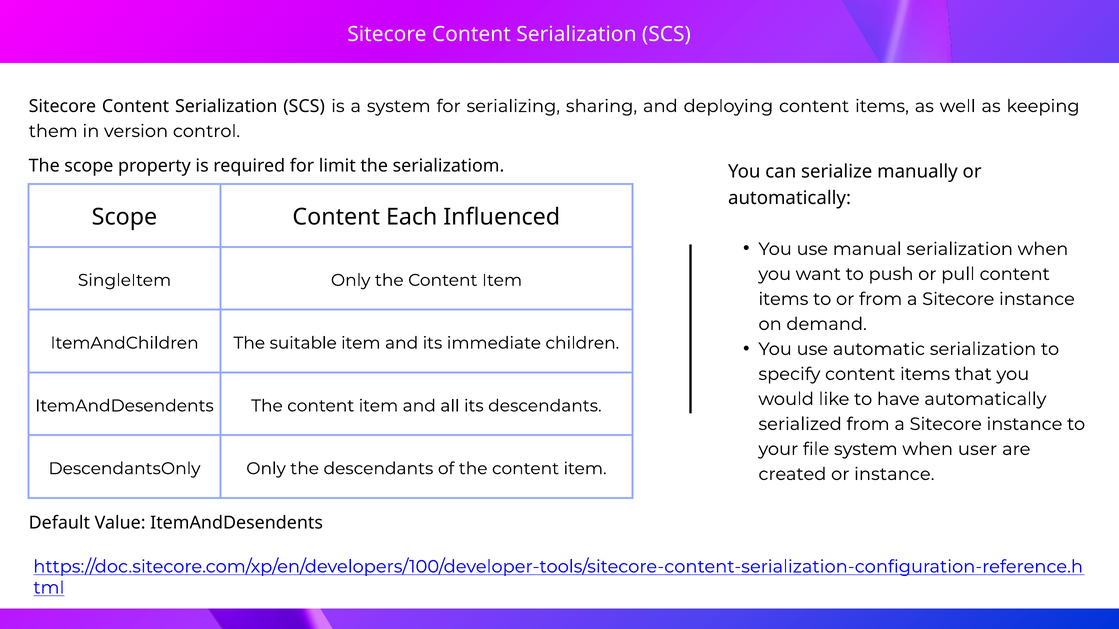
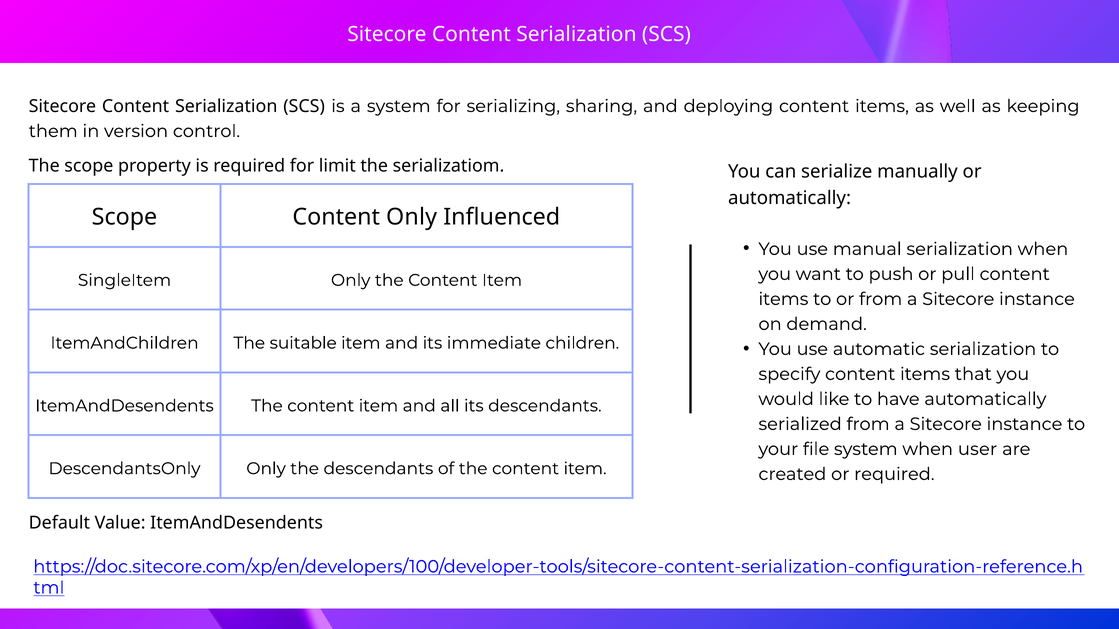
Content Each: Each -> Only
or instance: instance -> required
